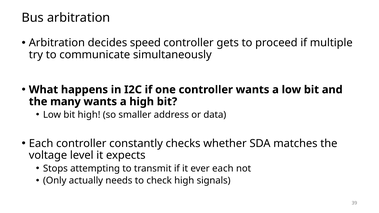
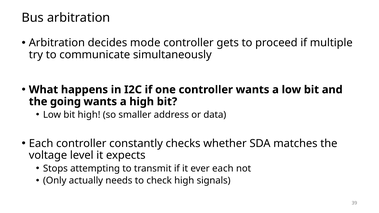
speed: speed -> mode
many: many -> going
